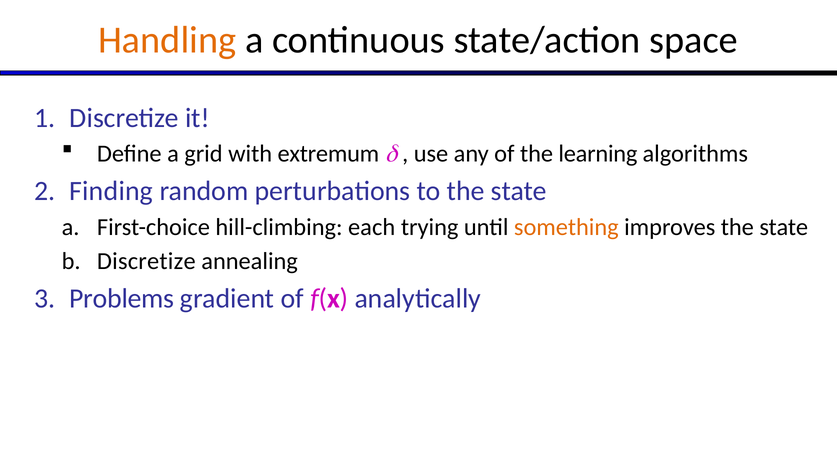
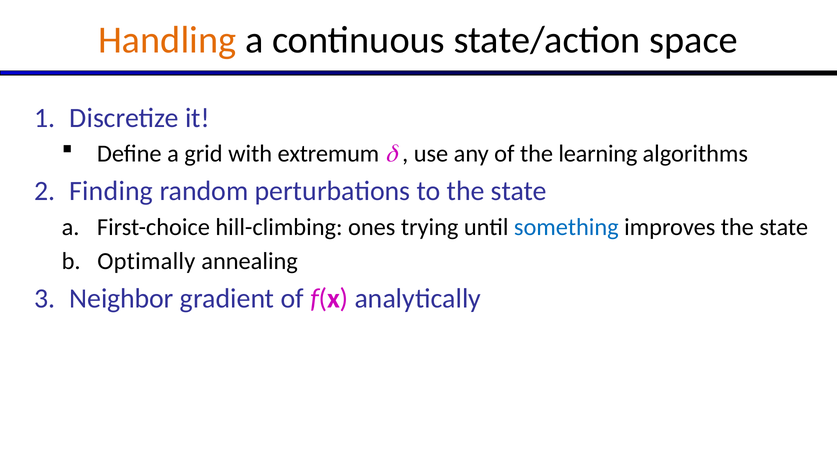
each: each -> ones
something colour: orange -> blue
Discretize at (146, 261): Discretize -> Optimally
Problems: Problems -> Neighbor
